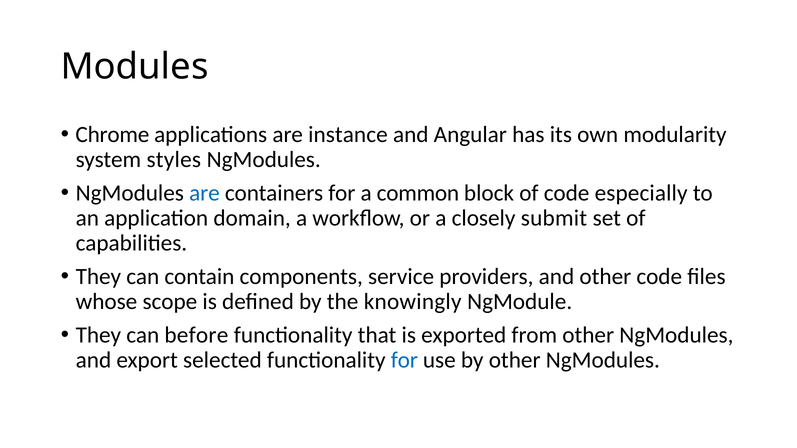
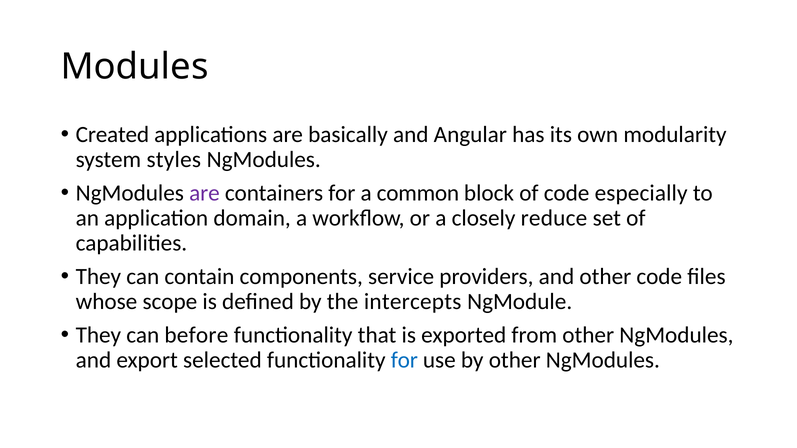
Chrome: Chrome -> Created
instance: instance -> basically
are at (204, 193) colour: blue -> purple
submit: submit -> reduce
knowingly: knowingly -> intercepts
